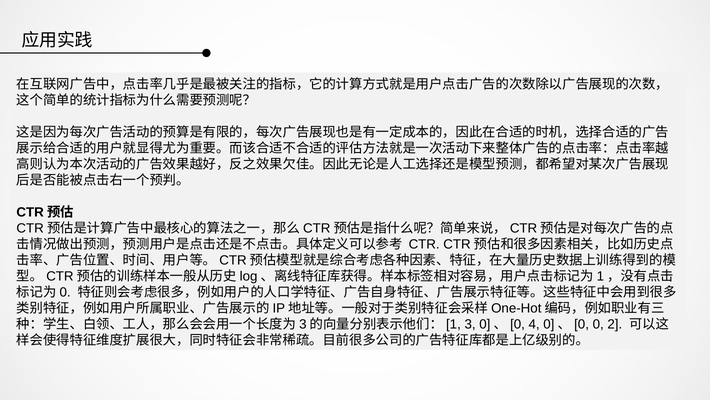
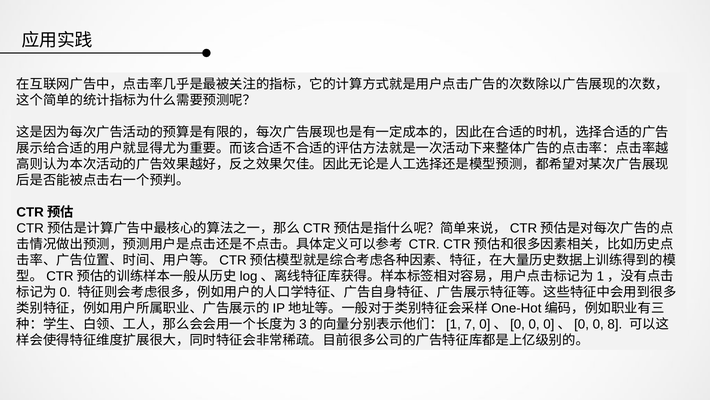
3: 3 -> 7
4 at (534, 324): 4 -> 0
2: 2 -> 8
